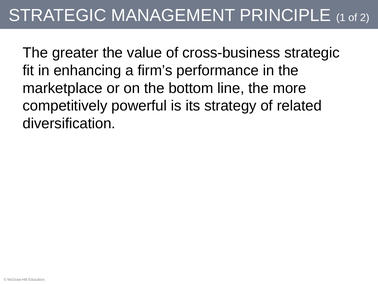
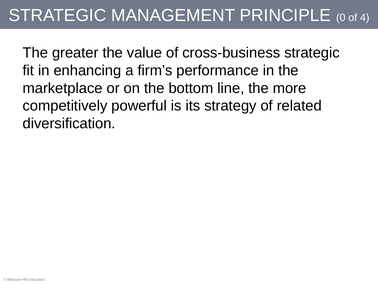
1: 1 -> 0
2: 2 -> 4
